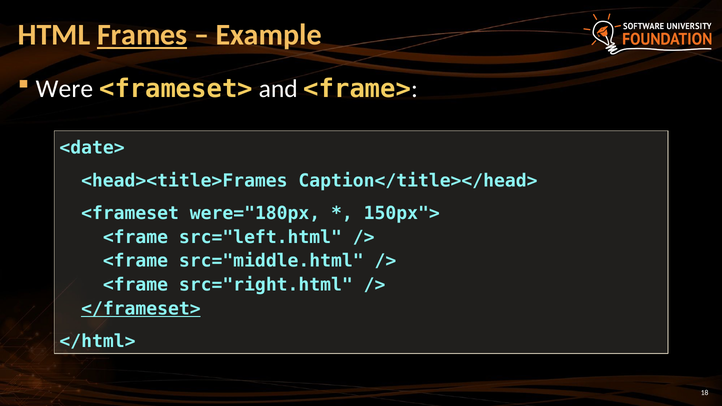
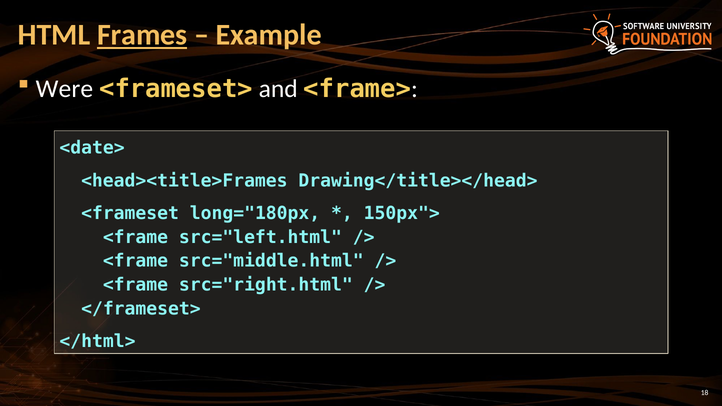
Caption</title></head>: Caption</title></head> -> Drawing</title></head>
were="180px: were="180px -> long="180px
</frameset> underline: present -> none
